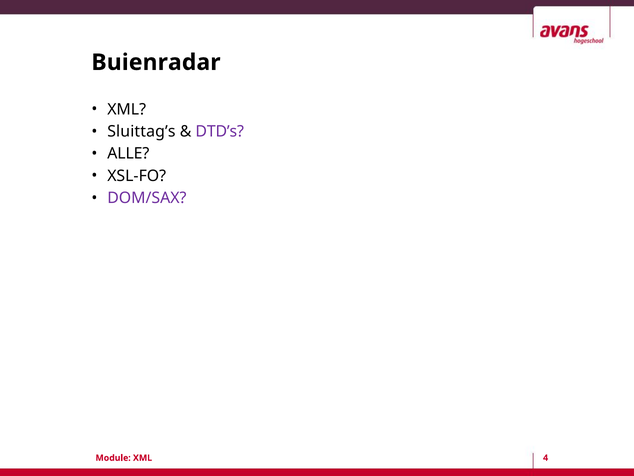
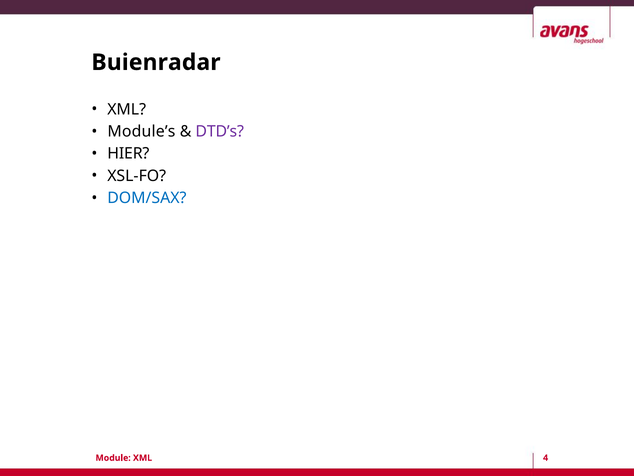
Sluittag’s: Sluittag’s -> Module’s
ALLE: ALLE -> HIER
DOM/SAX colour: purple -> blue
